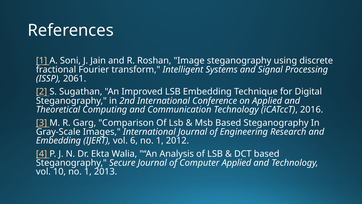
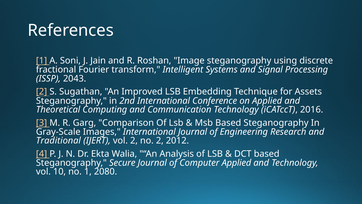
2061: 2061 -> 2043
Digital: Digital -> Assets
Embedding at (58, 140): Embedding -> Traditional
vol 6: 6 -> 2
1 at (160, 140): 1 -> 2
2013: 2013 -> 2080
